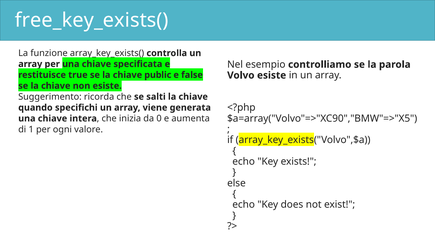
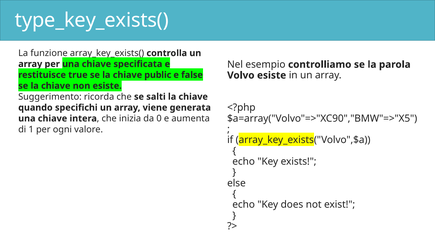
free_key_exists(: free_key_exists( -> type_key_exists(
